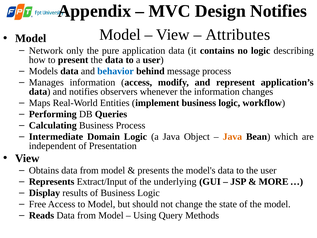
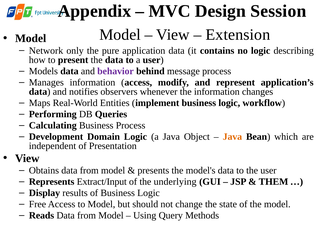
Design Notifies: Notifies -> Session
Attributes: Attributes -> Extension
behavior colour: blue -> purple
Intermediate: Intermediate -> Development
MORE: MORE -> THEM
